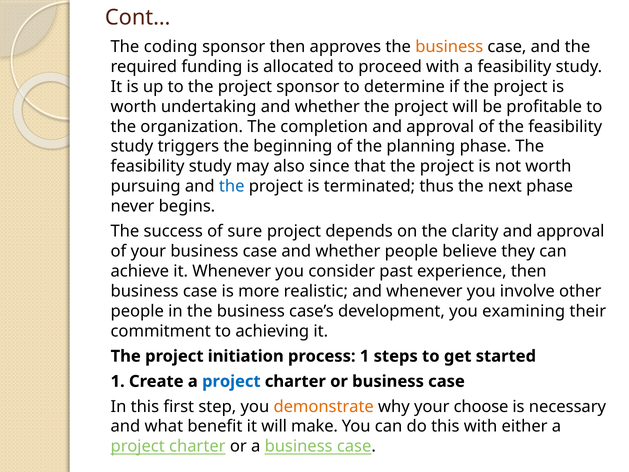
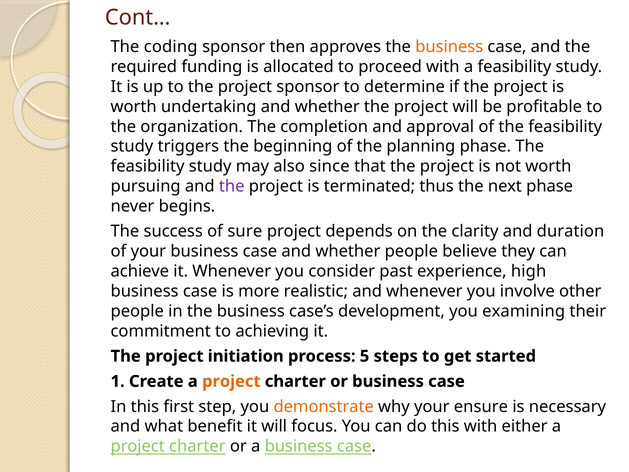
the at (232, 186) colour: blue -> purple
clarity and approval: approval -> duration
experience then: then -> high
process 1: 1 -> 5
project at (231, 381) colour: blue -> orange
choose: choose -> ensure
make: make -> focus
